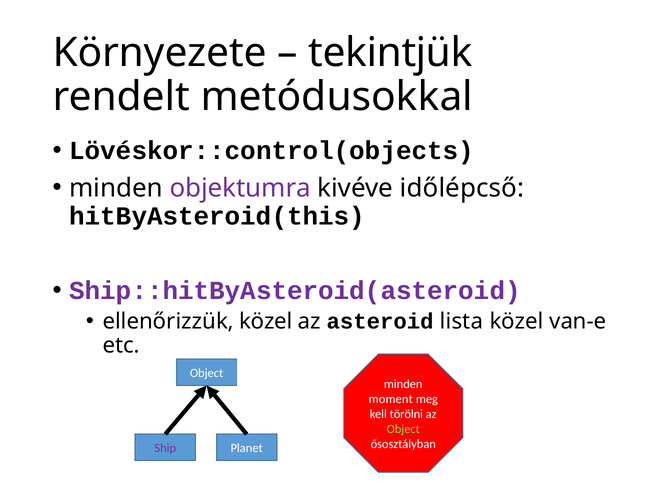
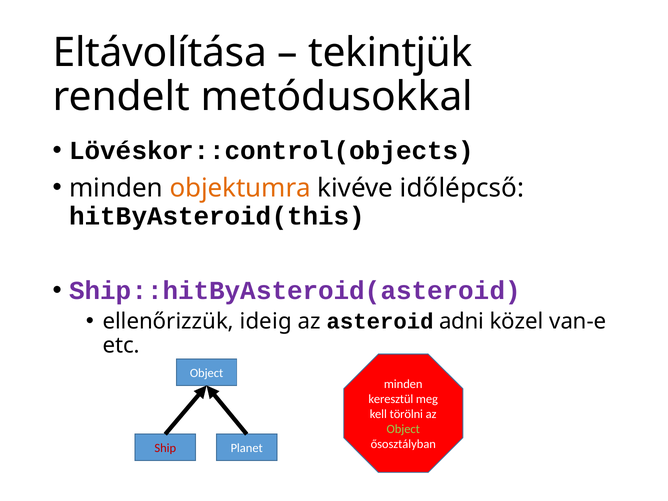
Környezete: Környezete -> Eltávolítása
objektumra colour: purple -> orange
ellenőrizzük közel: közel -> ideig
lista: lista -> adni
moment: moment -> keresztül
Ship colour: purple -> red
